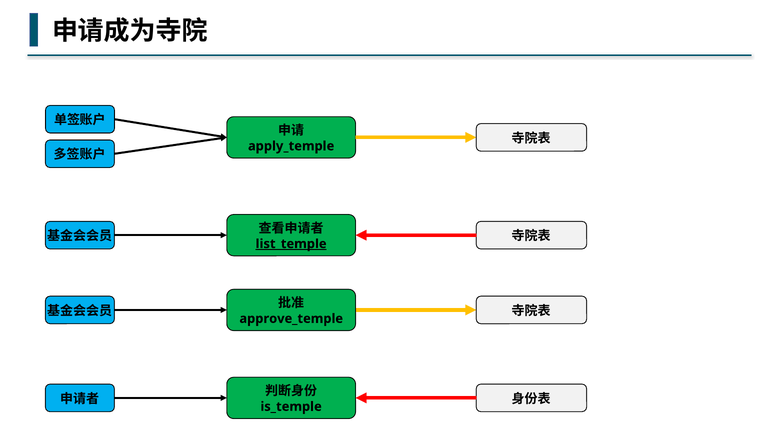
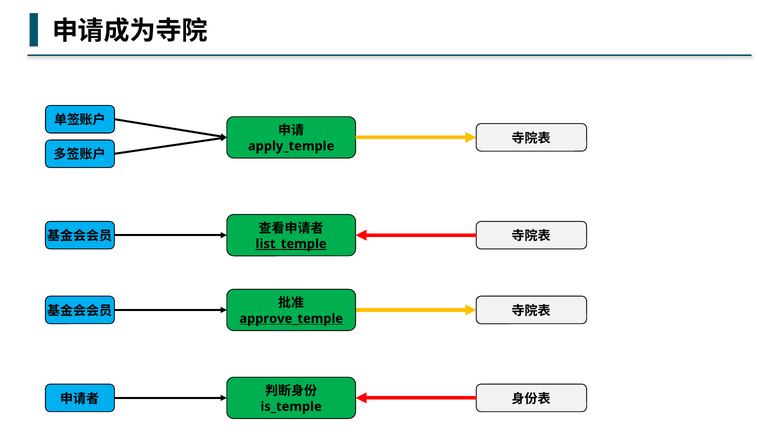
approve_temple underline: none -> present
